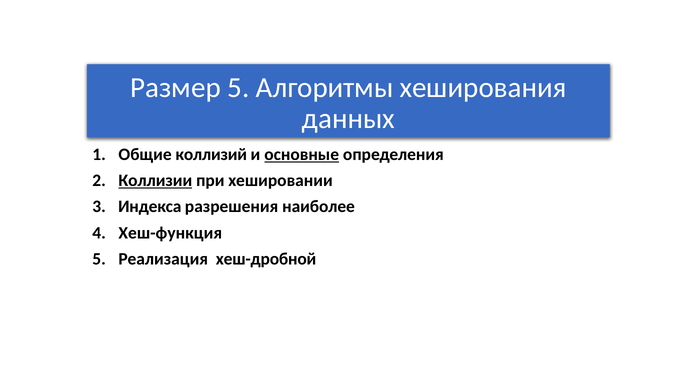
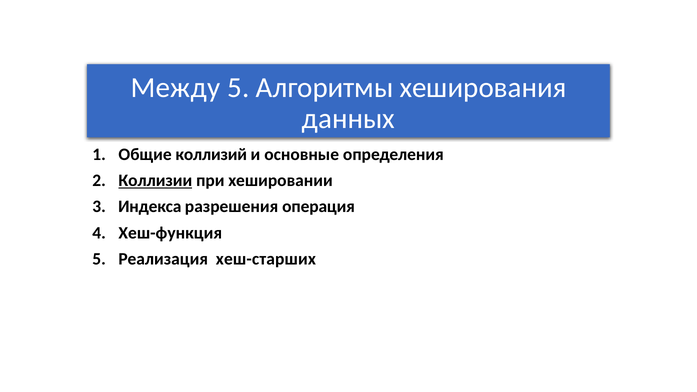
Размер: Размер -> Между
основные underline: present -> none
наиболее: наиболее -> операция
хеш-дробной: хеш-дробной -> хеш-старших
